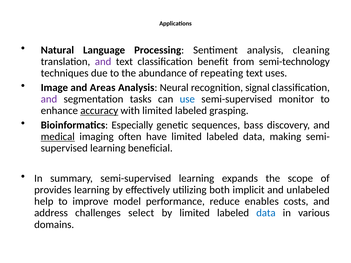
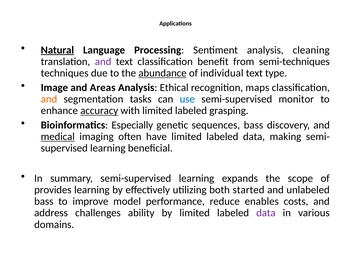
Natural underline: none -> present
semi-technology: semi-technology -> semi-techniques
abundance underline: none -> present
repeating: repeating -> individual
uses: uses -> type
Neural: Neural -> Ethical
signal: signal -> maps
and at (49, 99) colour: purple -> orange
implicit: implicit -> started
help at (44, 202): help -> bass
select: select -> ability
data at (266, 213) colour: blue -> purple
